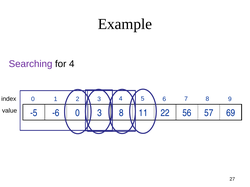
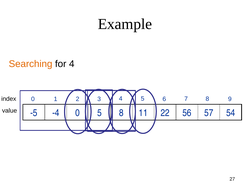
Searching colour: purple -> orange
-6: -6 -> -4
0 3: 3 -> 5
69: 69 -> 54
